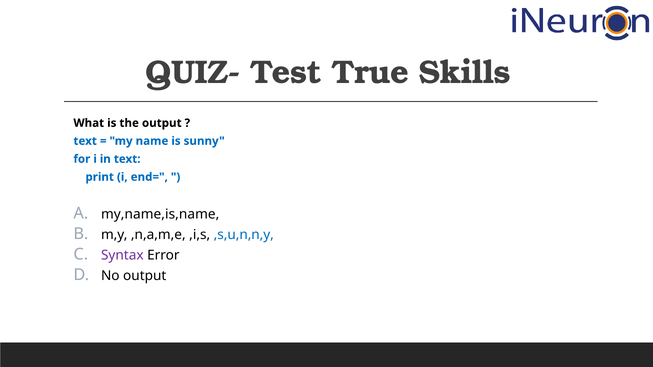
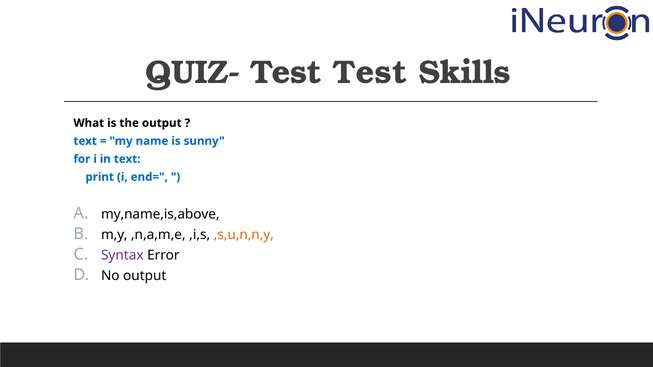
Test True: True -> Test
my,name,is,name: my,name,is,name -> my,name,is,above
,s,u,n,n,y colour: blue -> orange
